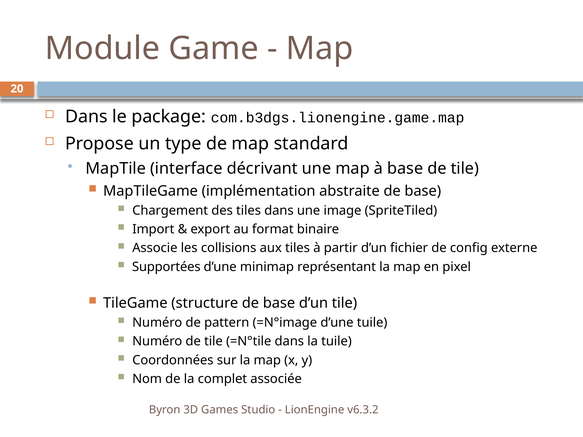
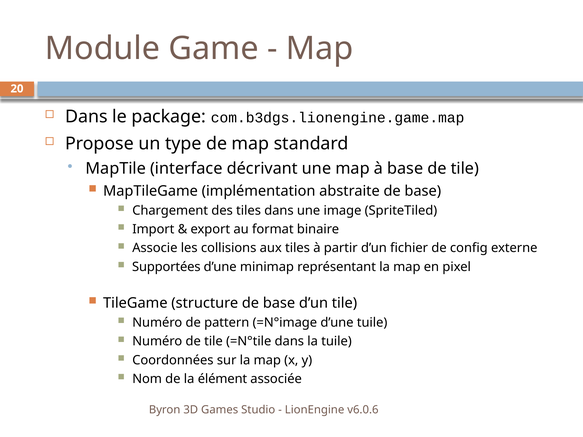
complet: complet -> élément
v6.3.2: v6.3.2 -> v6.0.6
